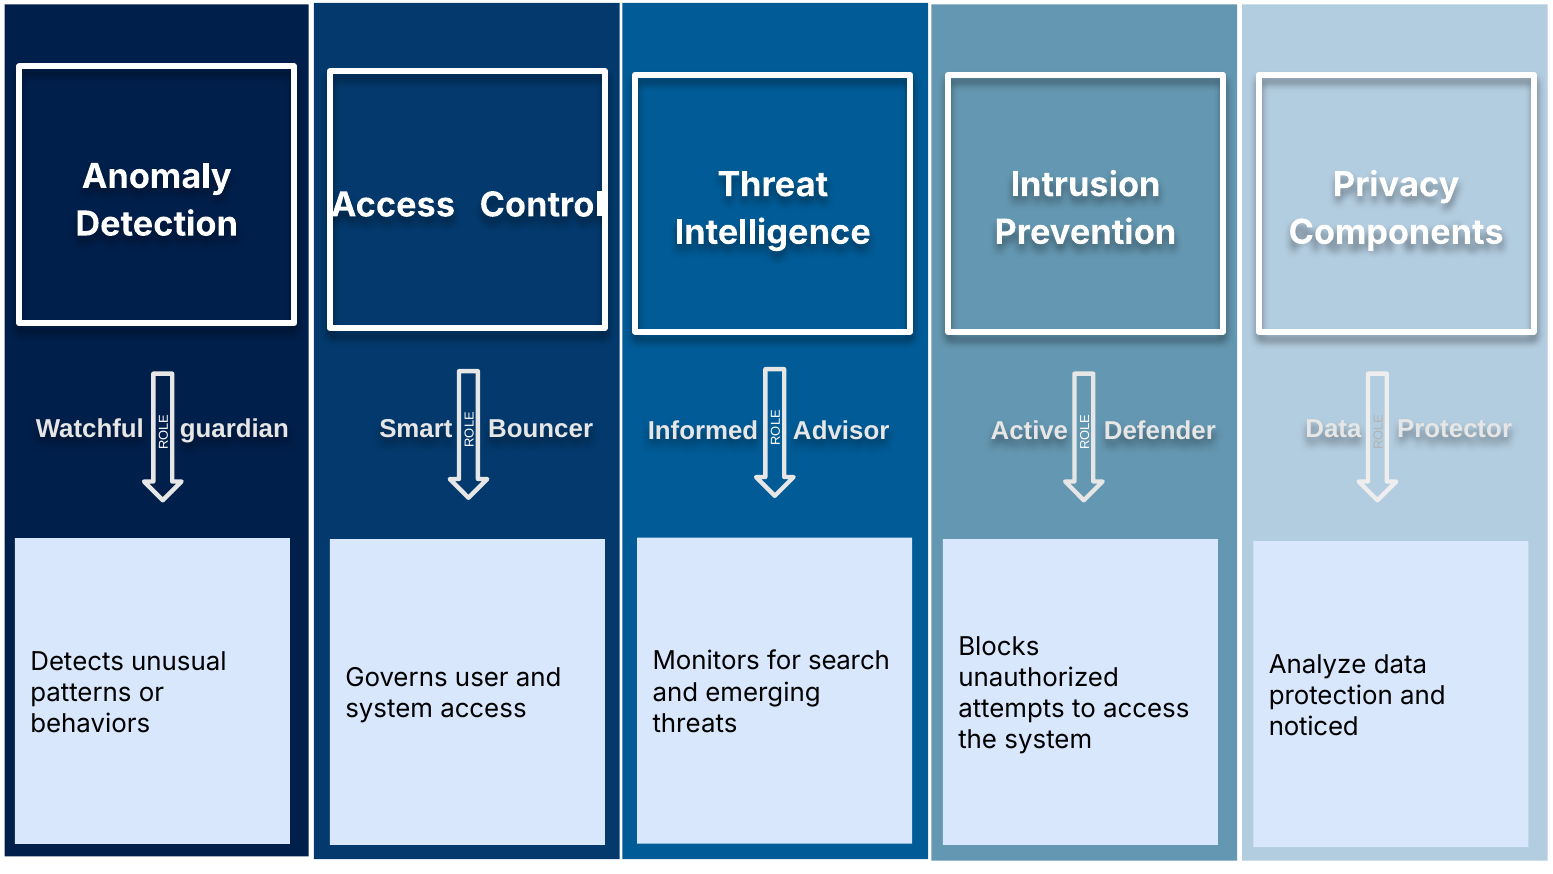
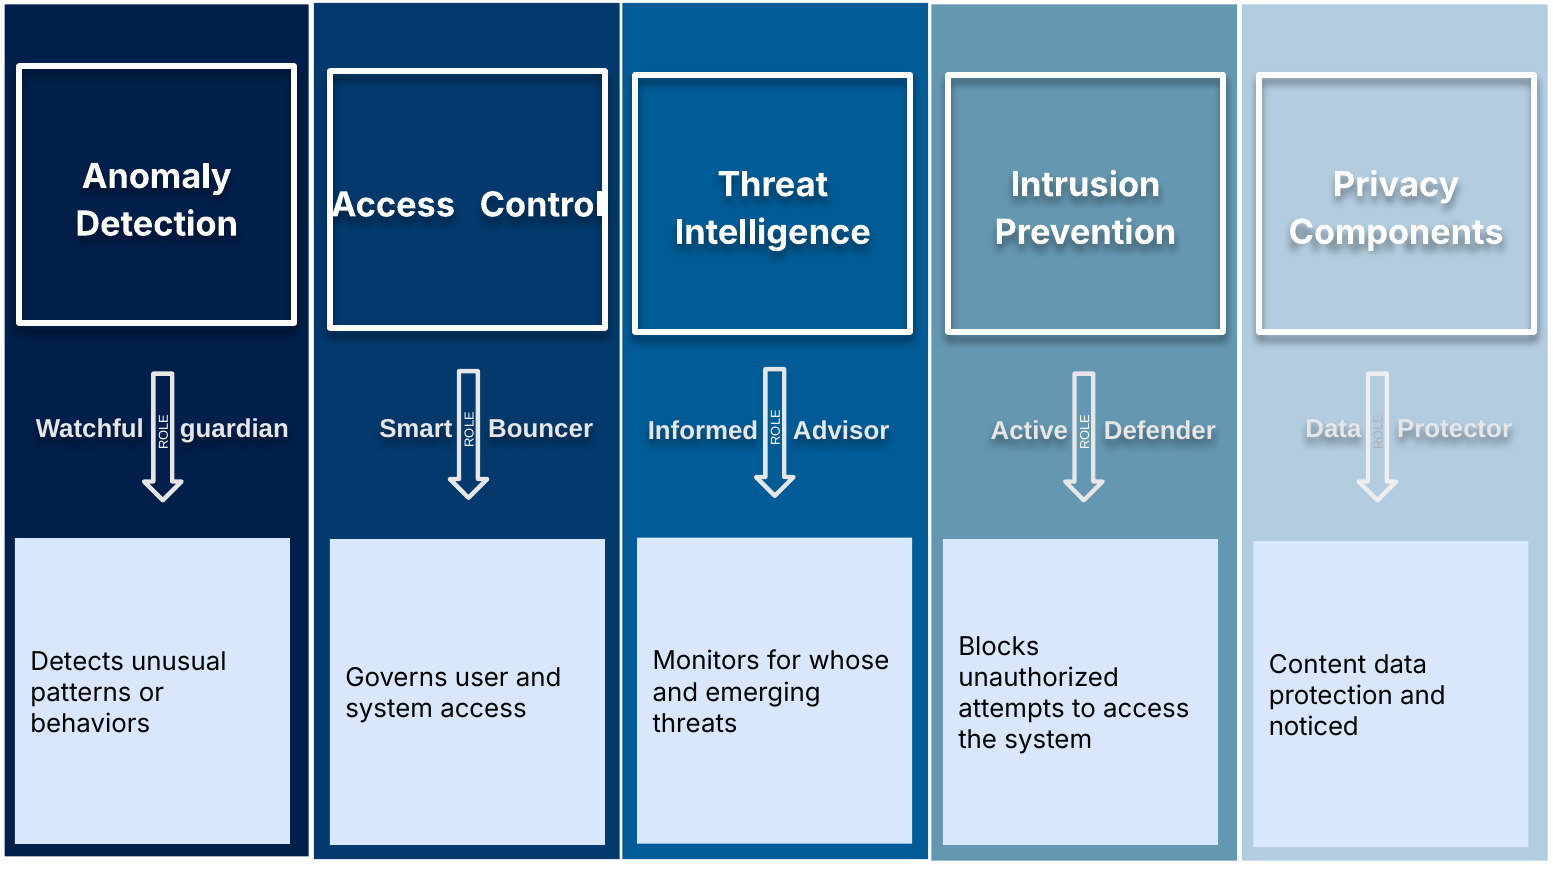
search: search -> whose
Analyze: Analyze -> Content
